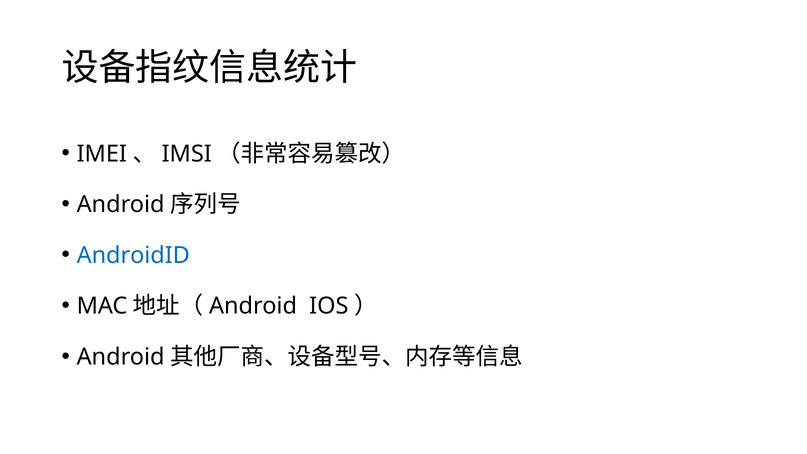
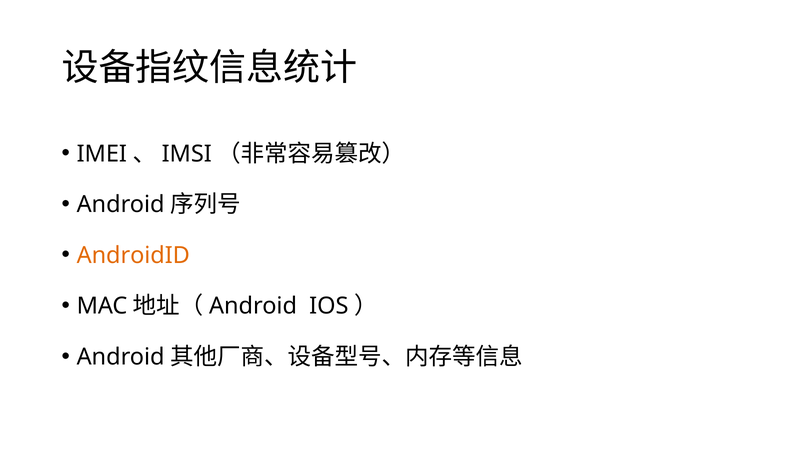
AndroidID colour: blue -> orange
